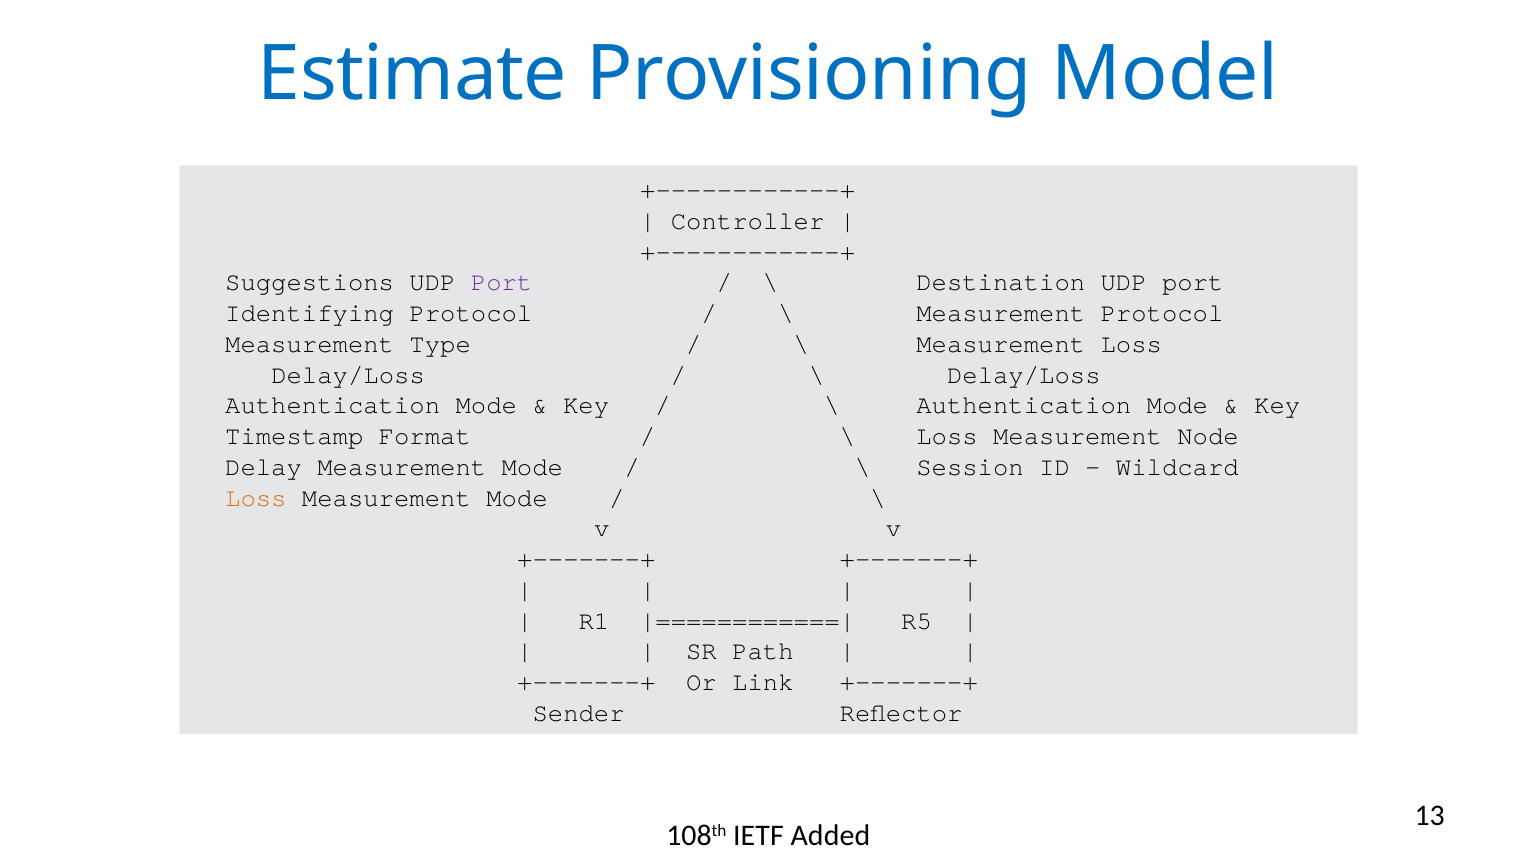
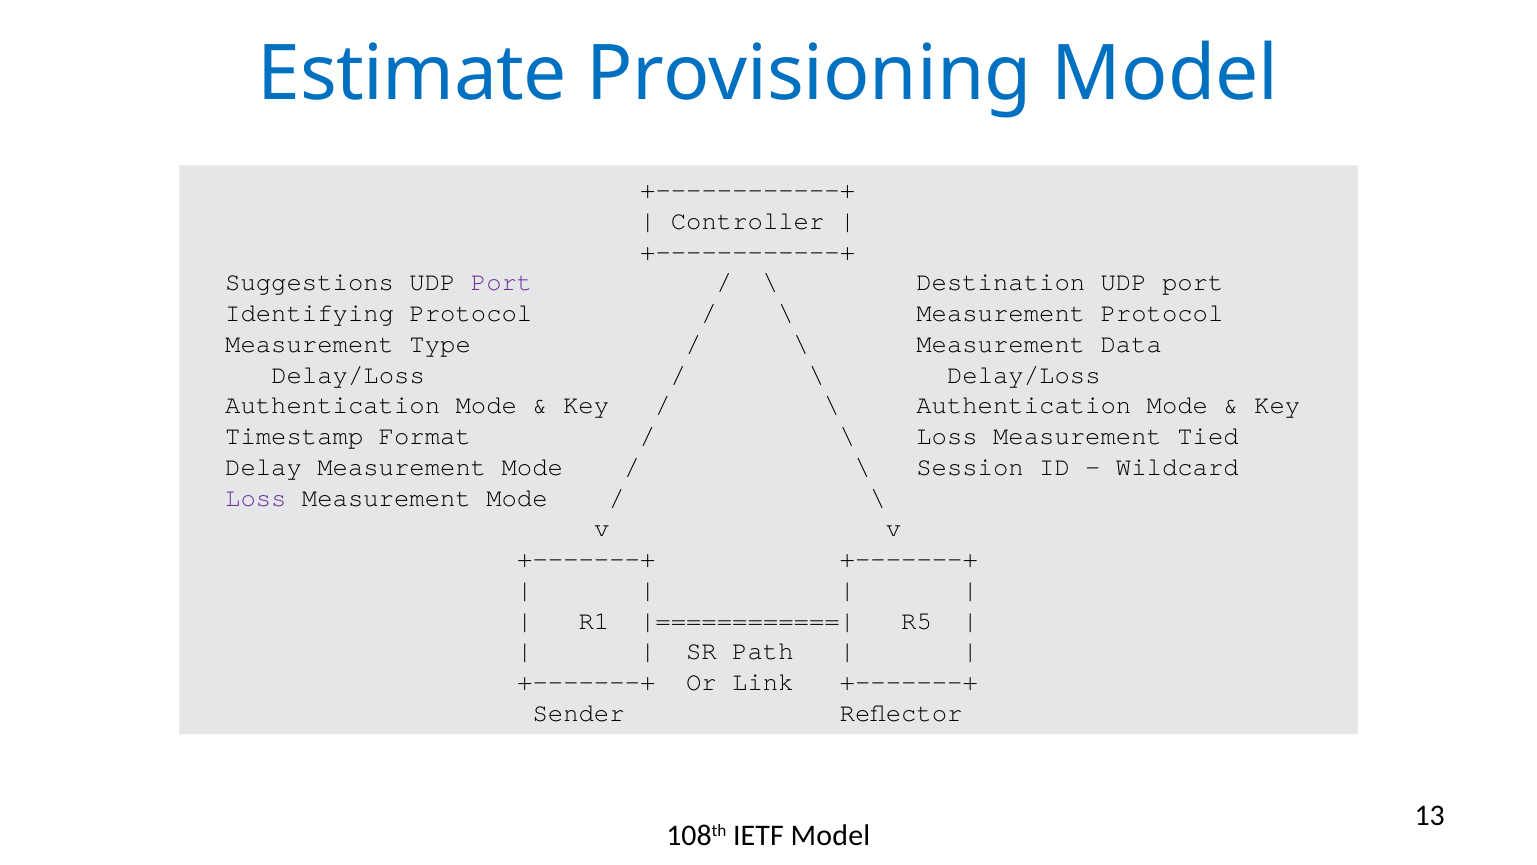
Measurement Loss: Loss -> Data
Node: Node -> Tied
Loss at (256, 497) colour: orange -> purple
IETF Added: Added -> Model
